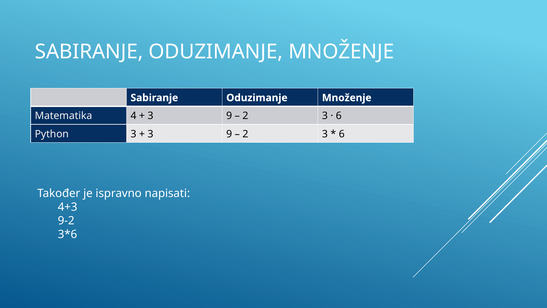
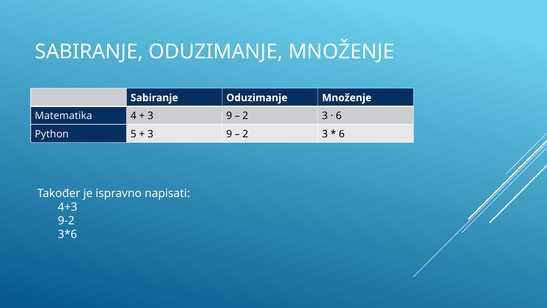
Python 3: 3 -> 5
